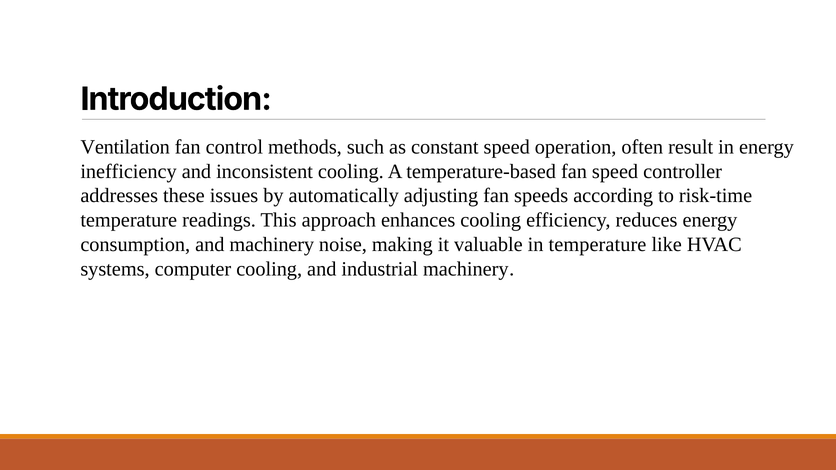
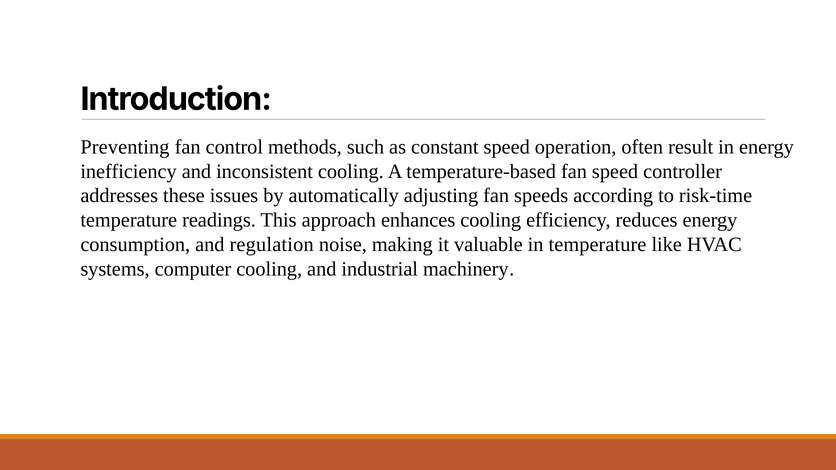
Ventilation: Ventilation -> Preventing
and machinery: machinery -> regulation
